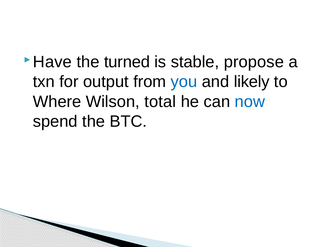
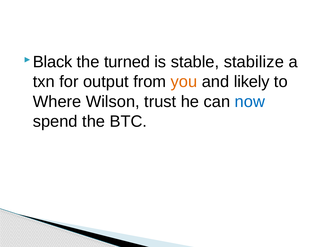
Have: Have -> Black
propose: propose -> stabilize
you colour: blue -> orange
total: total -> trust
